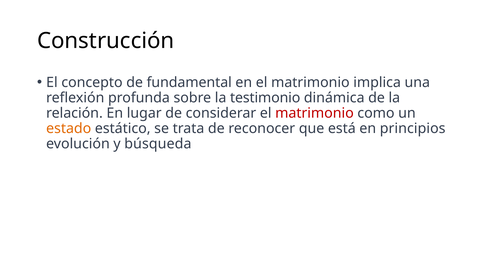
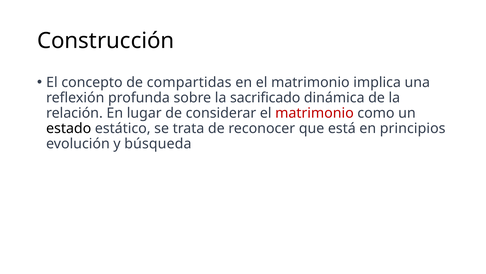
fundamental: fundamental -> compartidas
testimonio: testimonio -> sacrificado
estado colour: orange -> black
